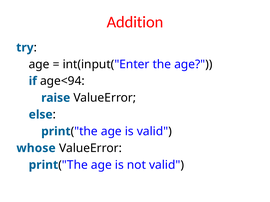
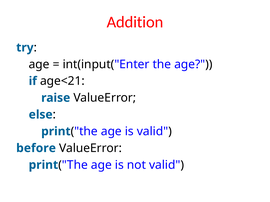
age<94: age<94 -> age<21
whose: whose -> before
